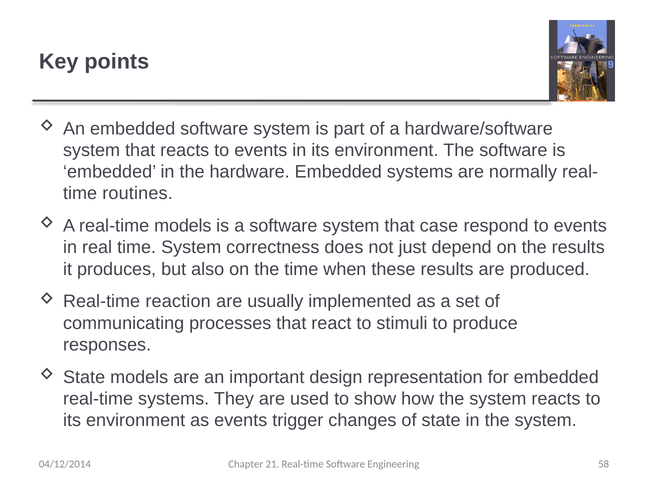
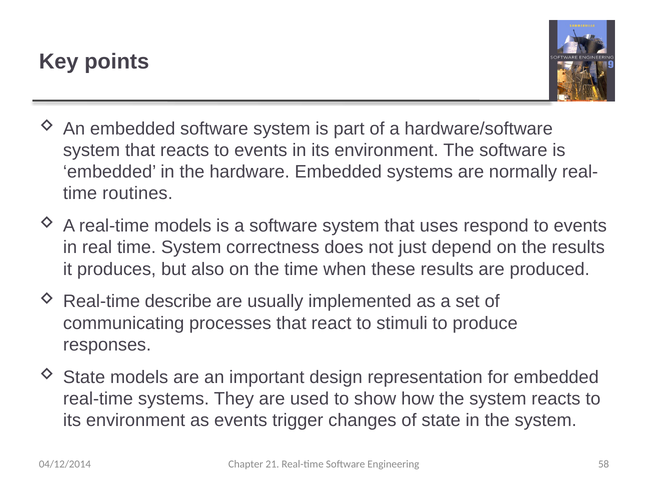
case: case -> uses
reaction: reaction -> describe
